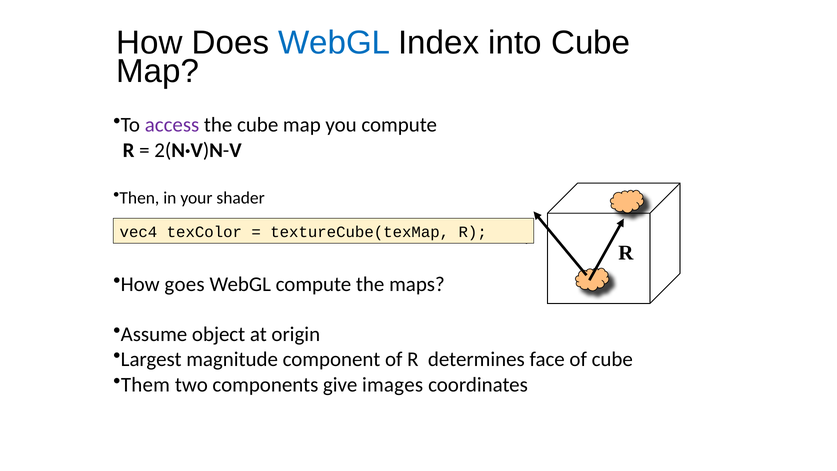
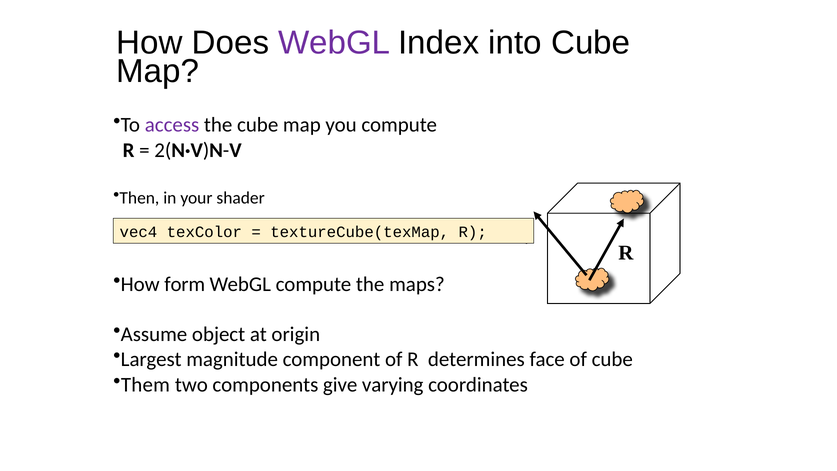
WebGL at (334, 43) colour: blue -> purple
goes: goes -> form
images: images -> varying
